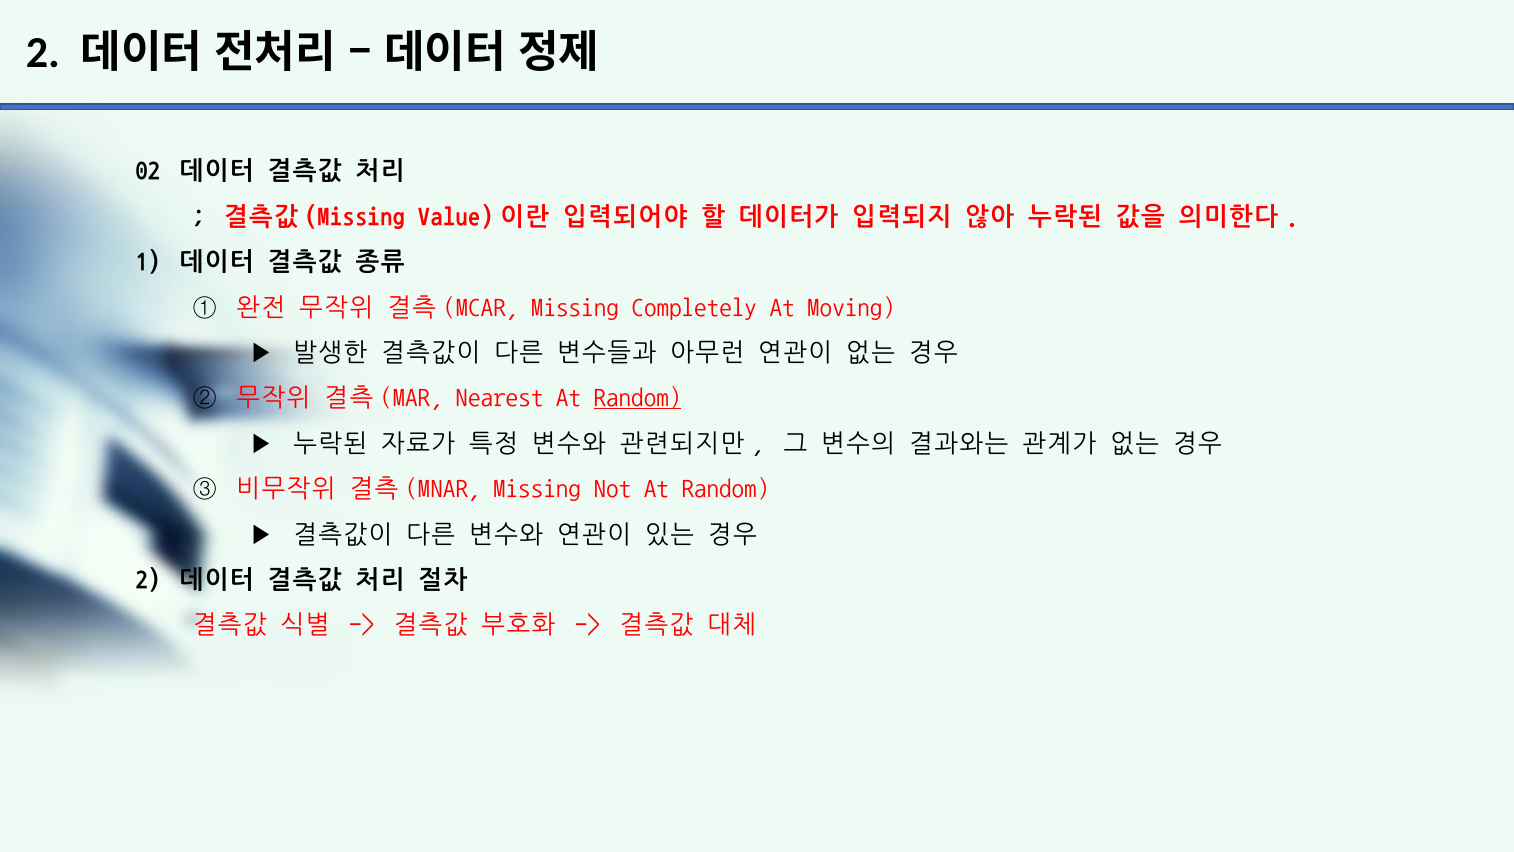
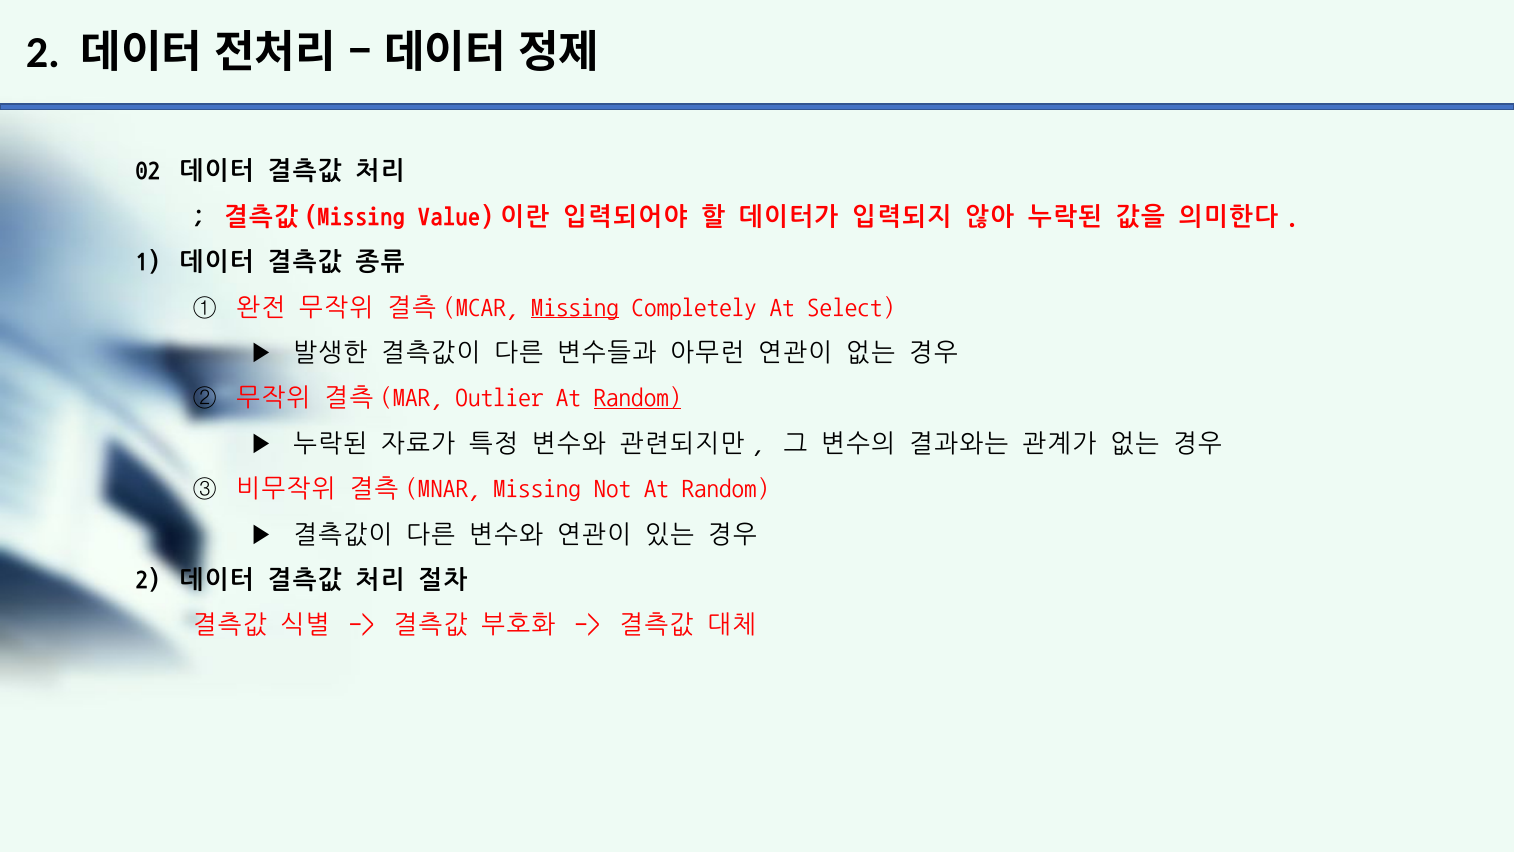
Missing at (575, 307) underline: none -> present
Moving: Moving -> Select
Nearest: Nearest -> Outlier
